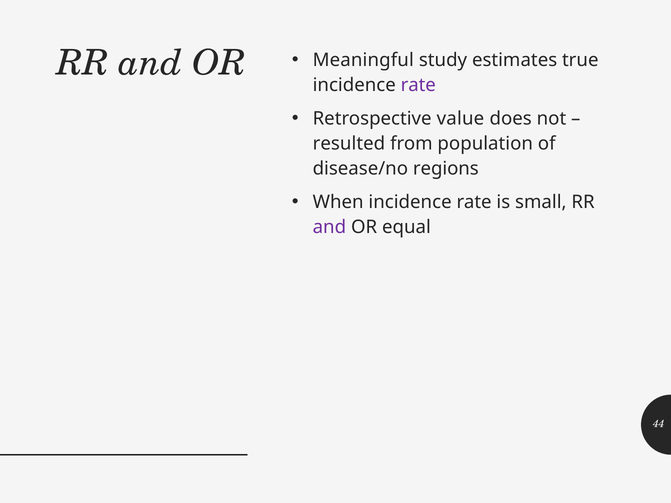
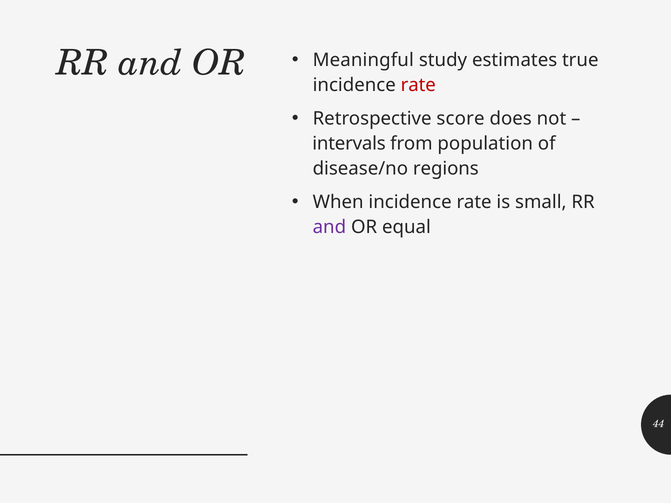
rate at (418, 85) colour: purple -> red
value: value -> score
resulted: resulted -> intervals
